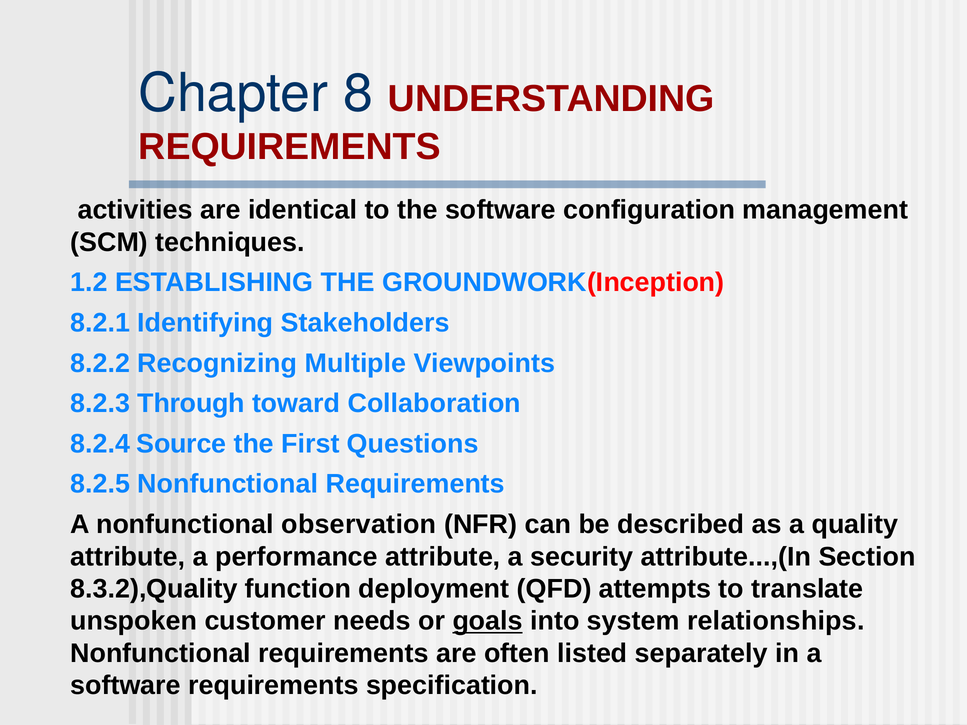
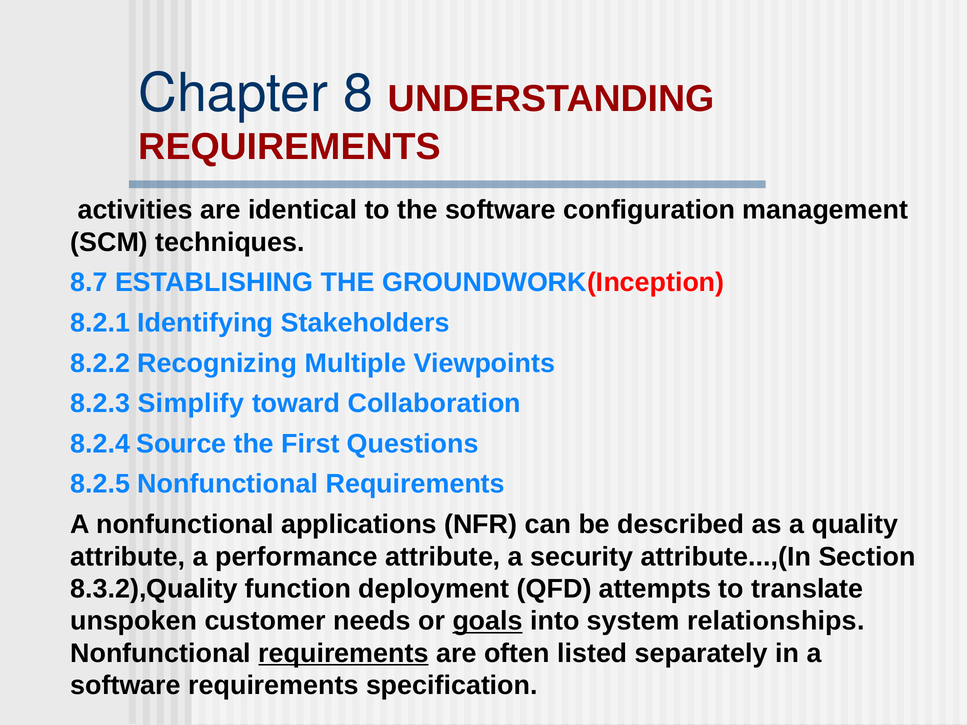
1.2: 1.2 -> 8.7
Through: Through -> Simplify
observation: observation -> applications
requirements at (343, 654) underline: none -> present
